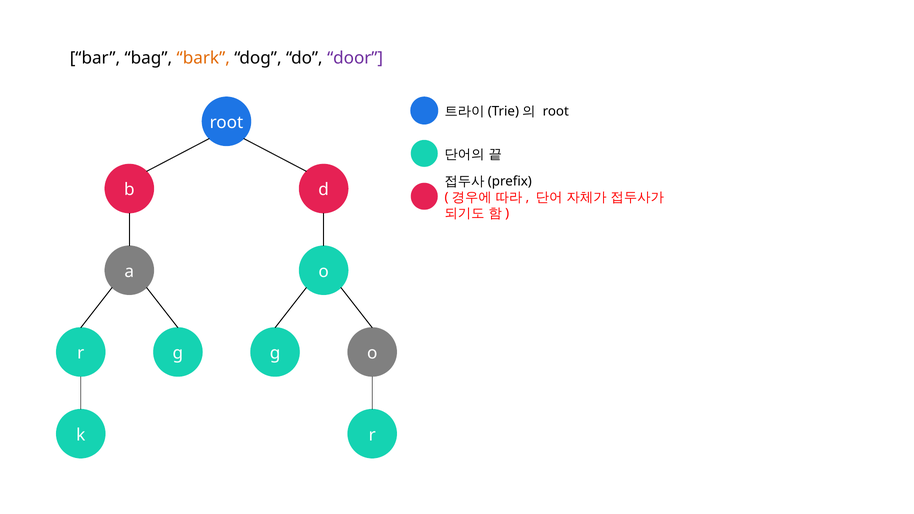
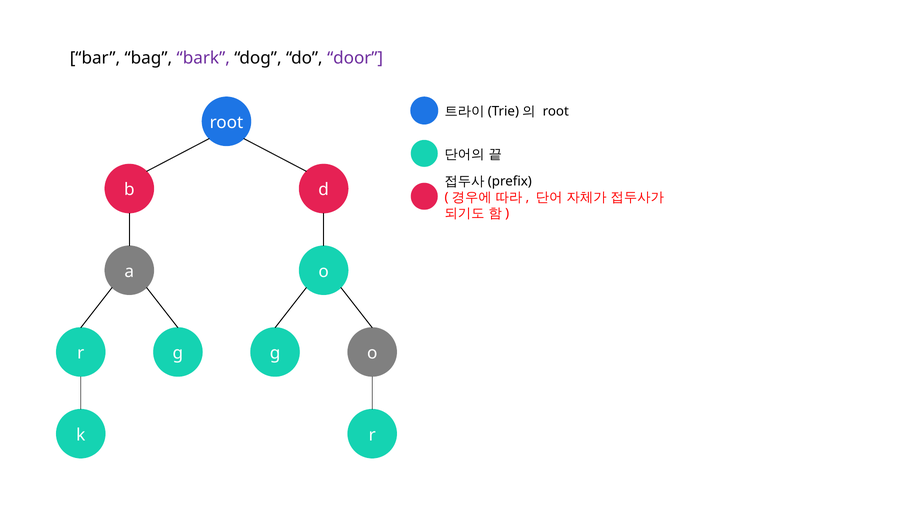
bark colour: orange -> purple
